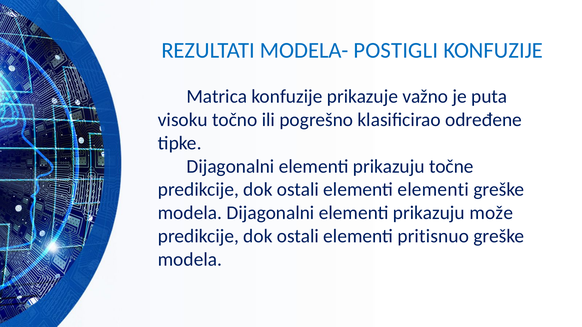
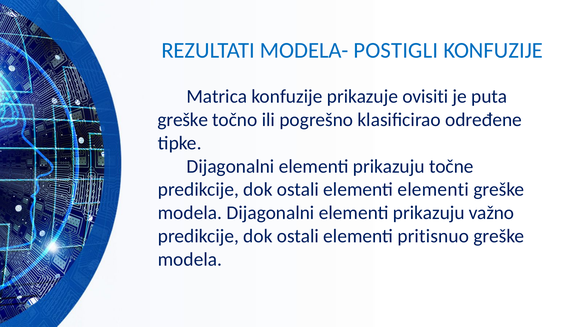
važno: važno -> ovisiti
visoku at (183, 120): visoku -> greške
može: može -> važno
